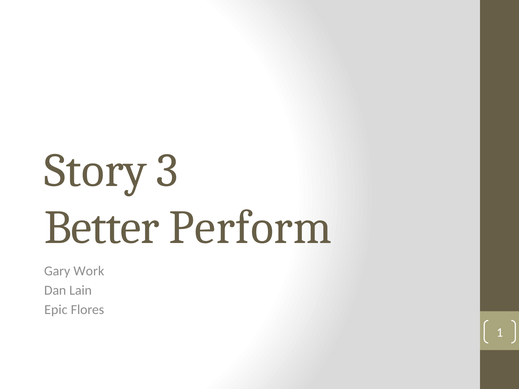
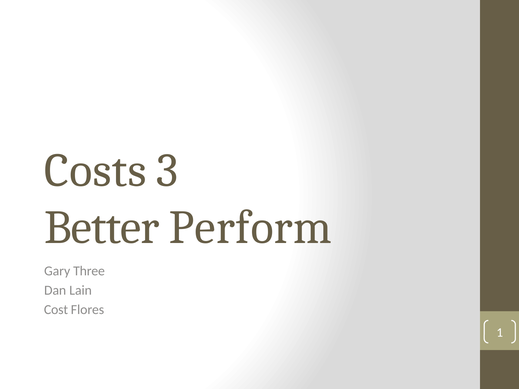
Story: Story -> Costs
Work: Work -> Three
Epic: Epic -> Cost
